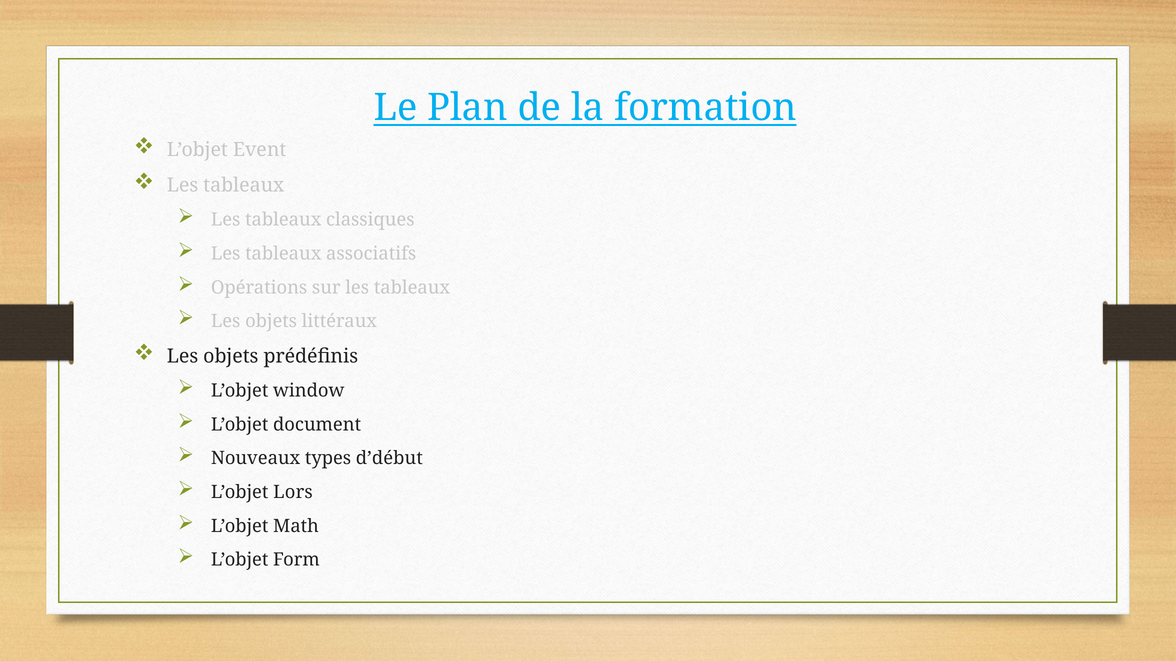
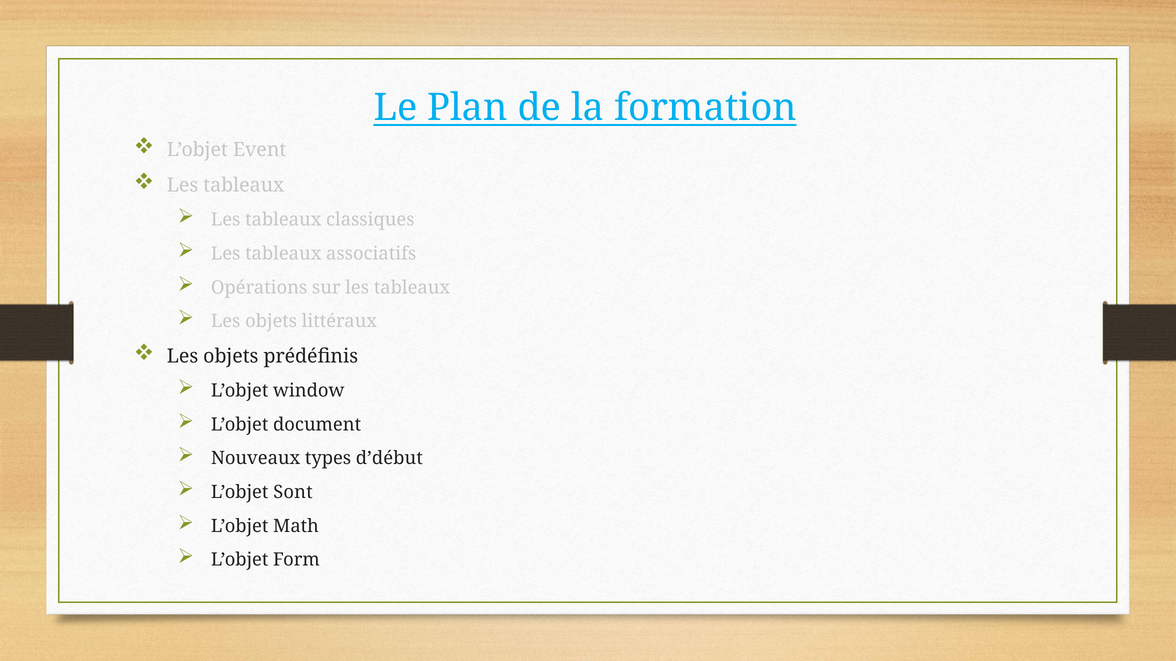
Lors: Lors -> Sont
